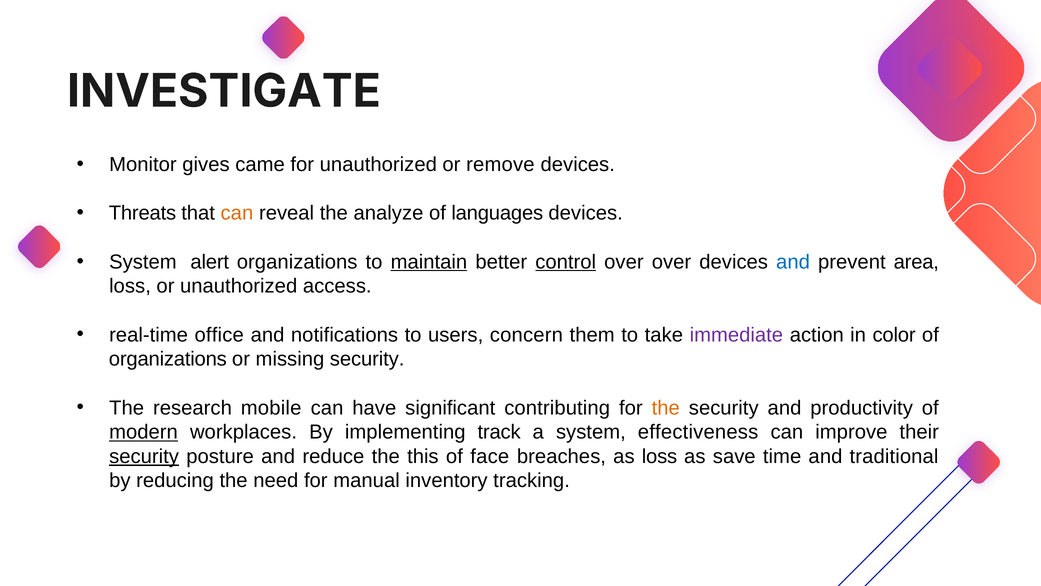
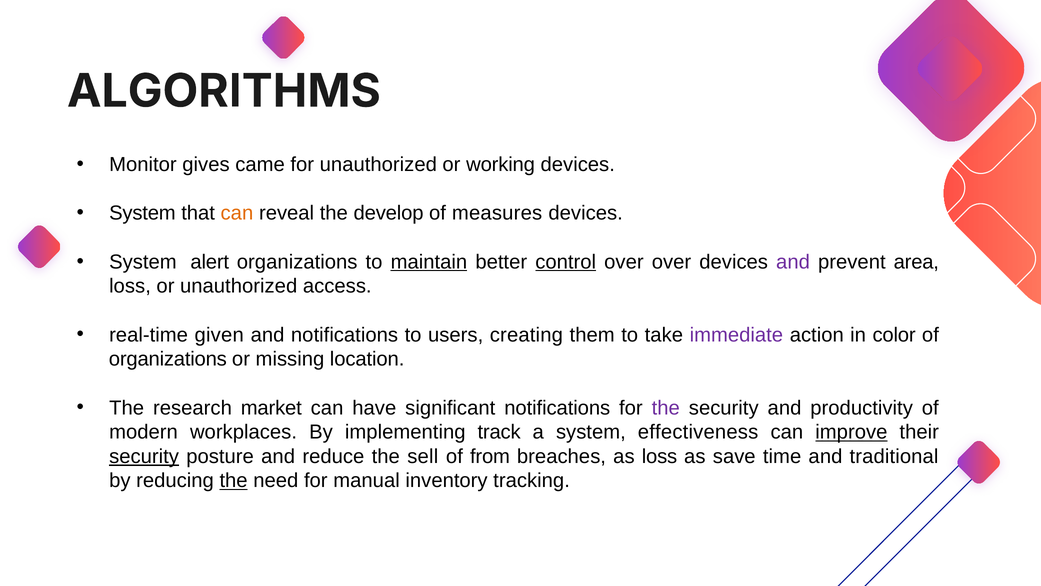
INVESTIGATE: INVESTIGATE -> ALGORITHMS
remove: remove -> working
Threats at (142, 213): Threats -> System
analyze: analyze -> develop
languages: languages -> measures
and at (793, 262) colour: blue -> purple
office: office -> given
concern: concern -> creating
missing security: security -> location
mobile: mobile -> market
significant contributing: contributing -> notifications
the at (666, 408) colour: orange -> purple
modern underline: present -> none
improve underline: none -> present
this: this -> sell
face: face -> from
the at (234, 480) underline: none -> present
